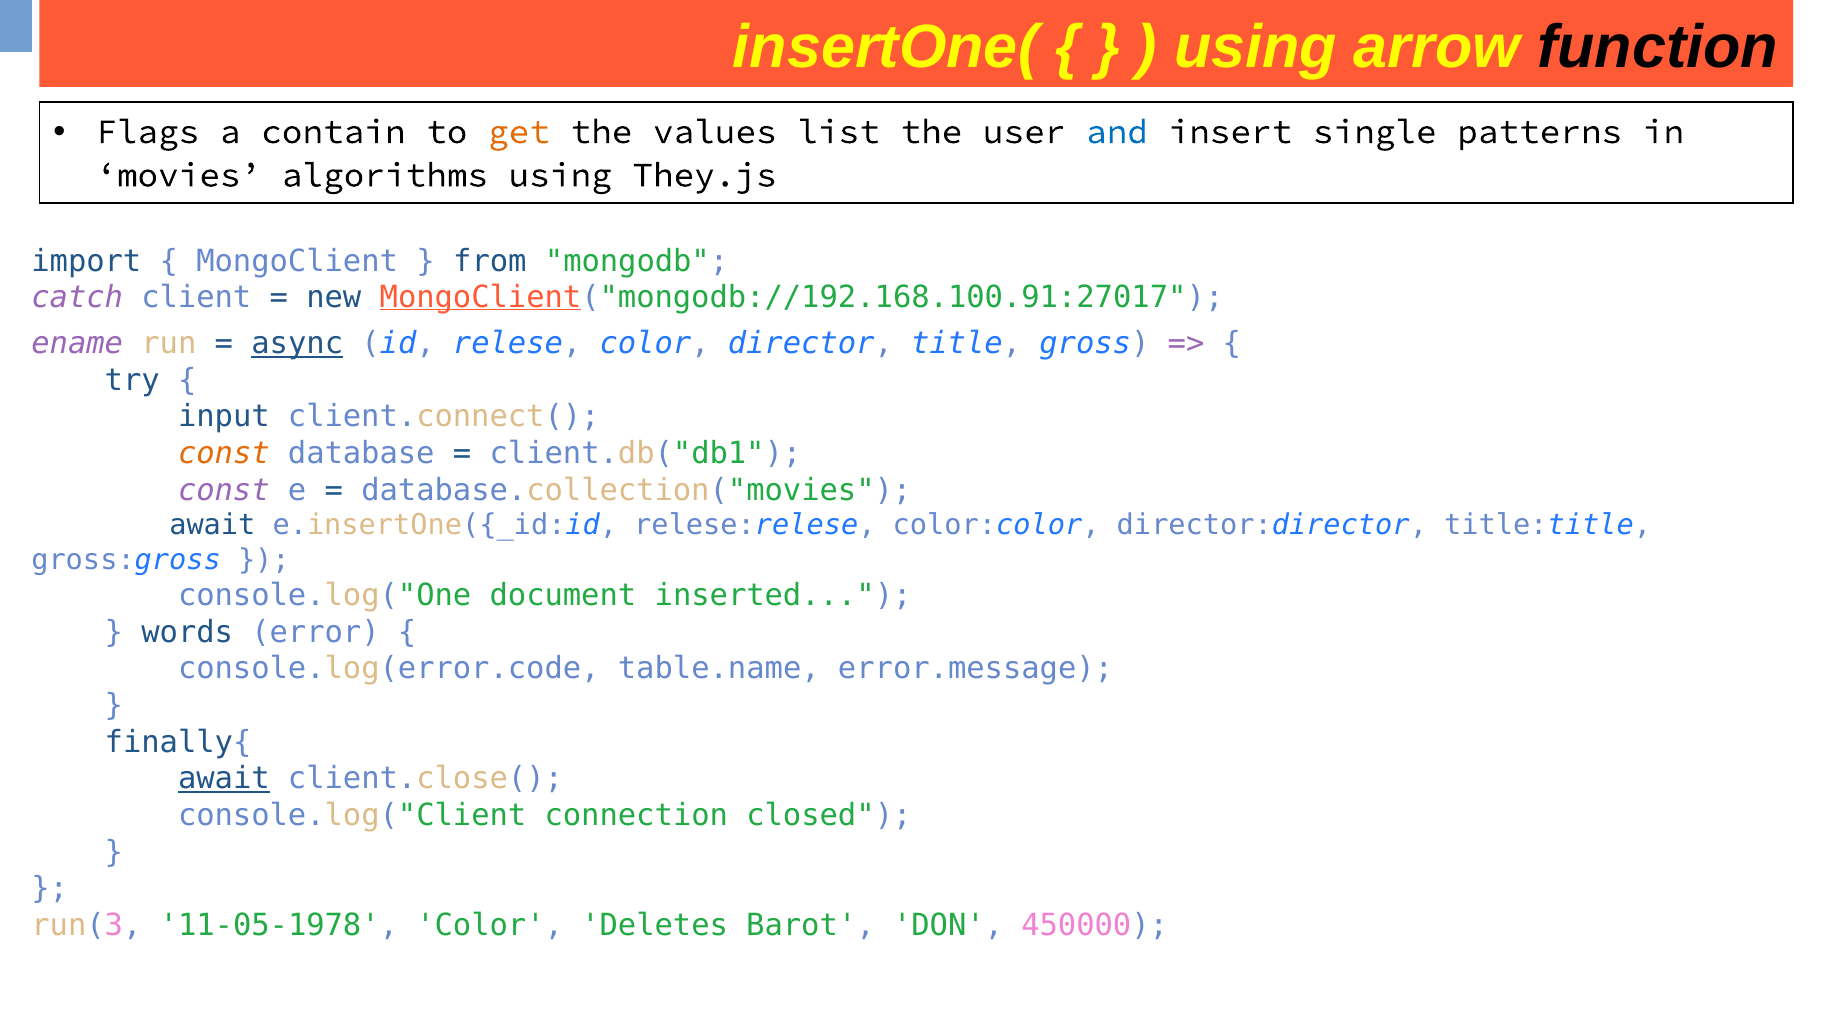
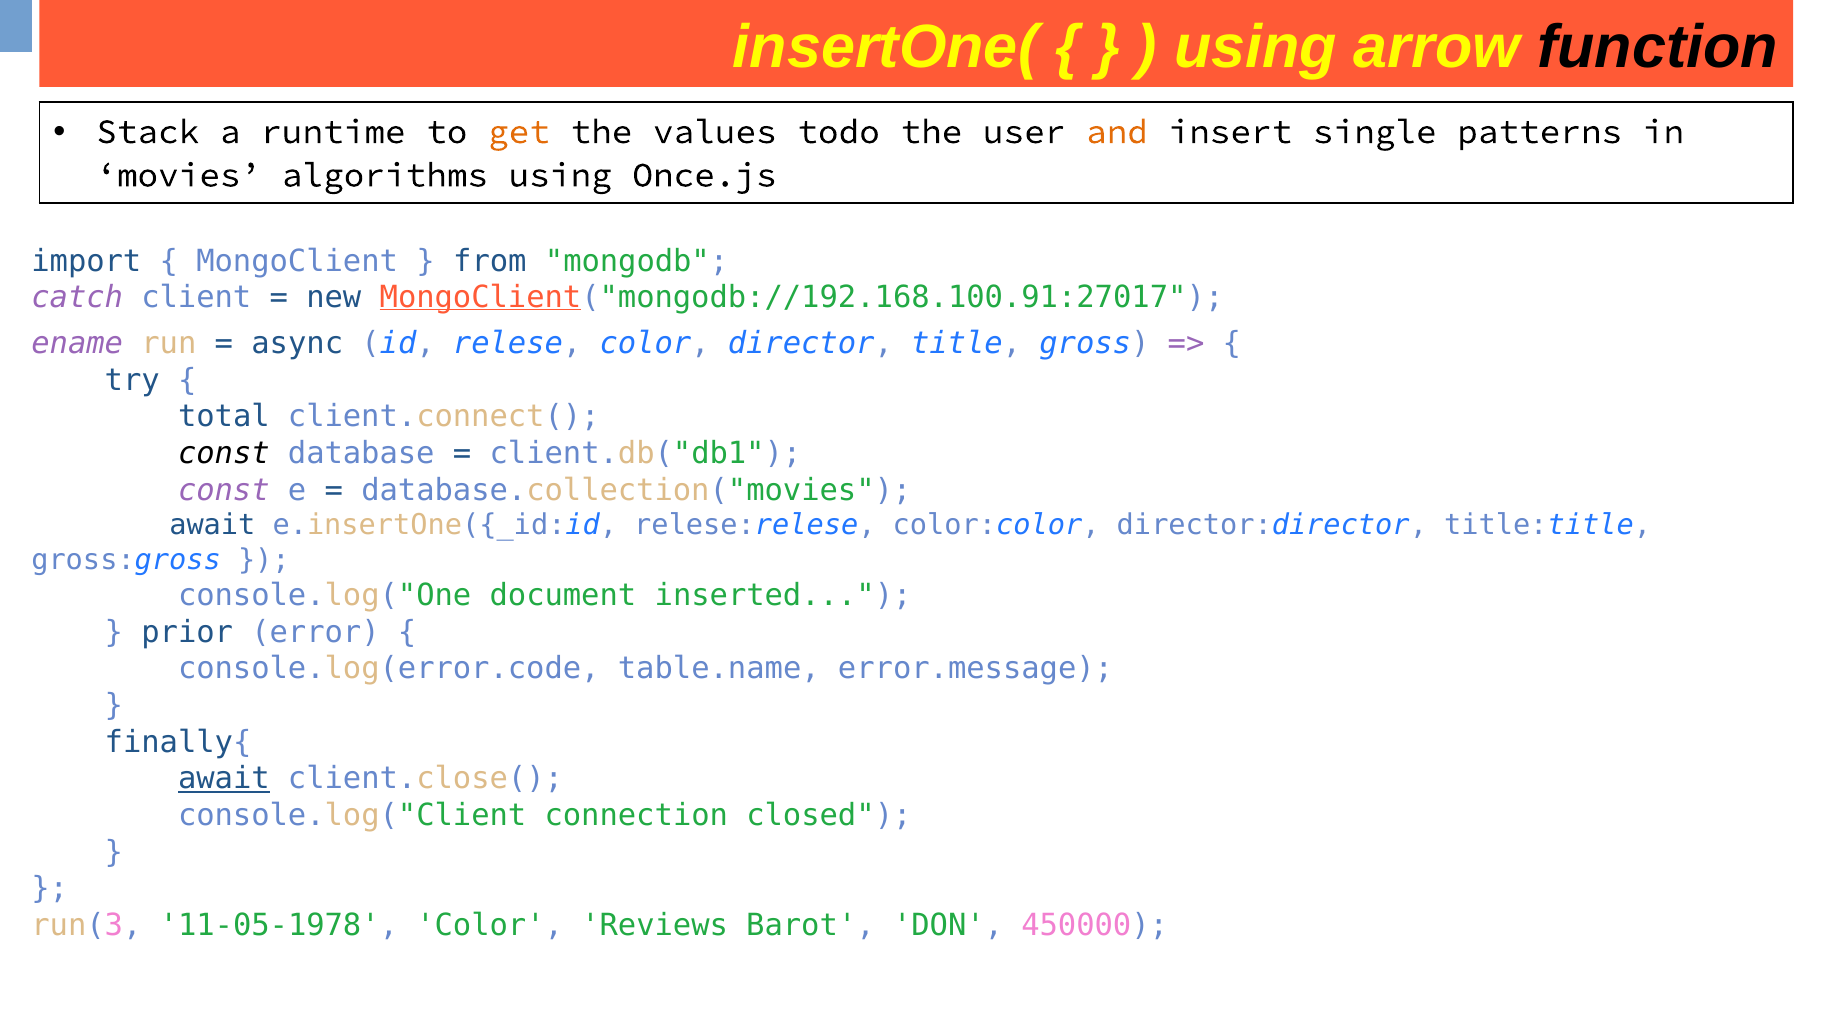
Flags: Flags -> Stack
contain: contain -> runtime
list: list -> todo
and colour: blue -> orange
They.js: They.js -> Once.js
async underline: present -> none
input: input -> total
const at (224, 454) colour: orange -> black
words: words -> prior
Deletes: Deletes -> Reviews
